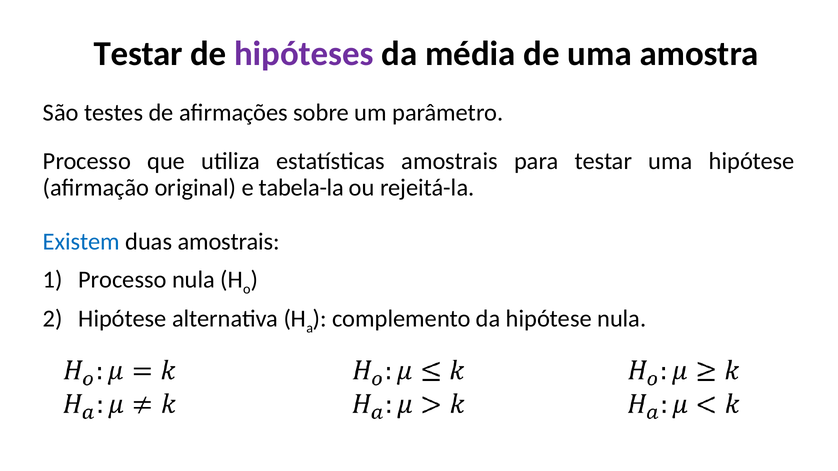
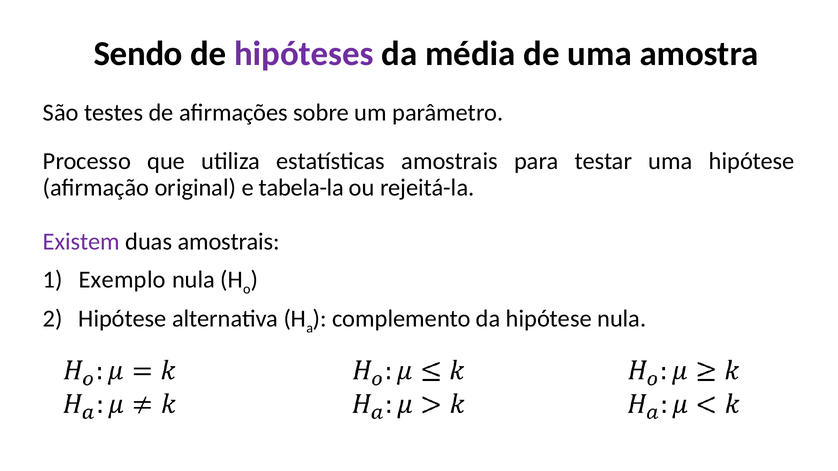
Testar at (138, 54): Testar -> Sendo
Existem colour: blue -> purple
Processo at (122, 280): Processo -> Exemplo
